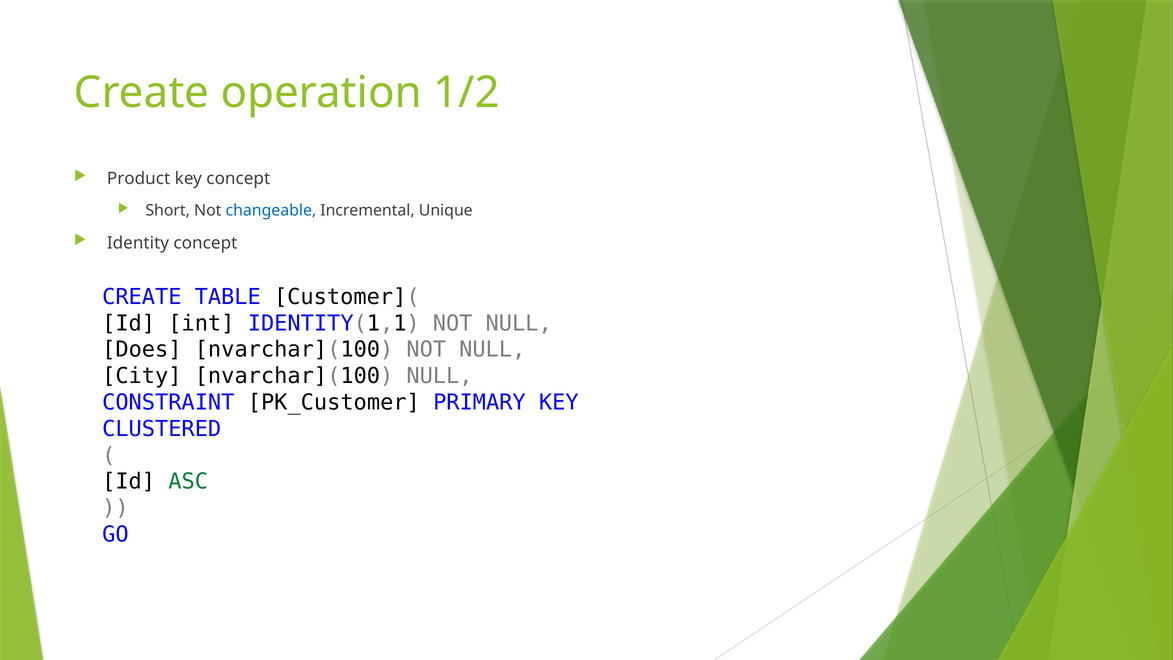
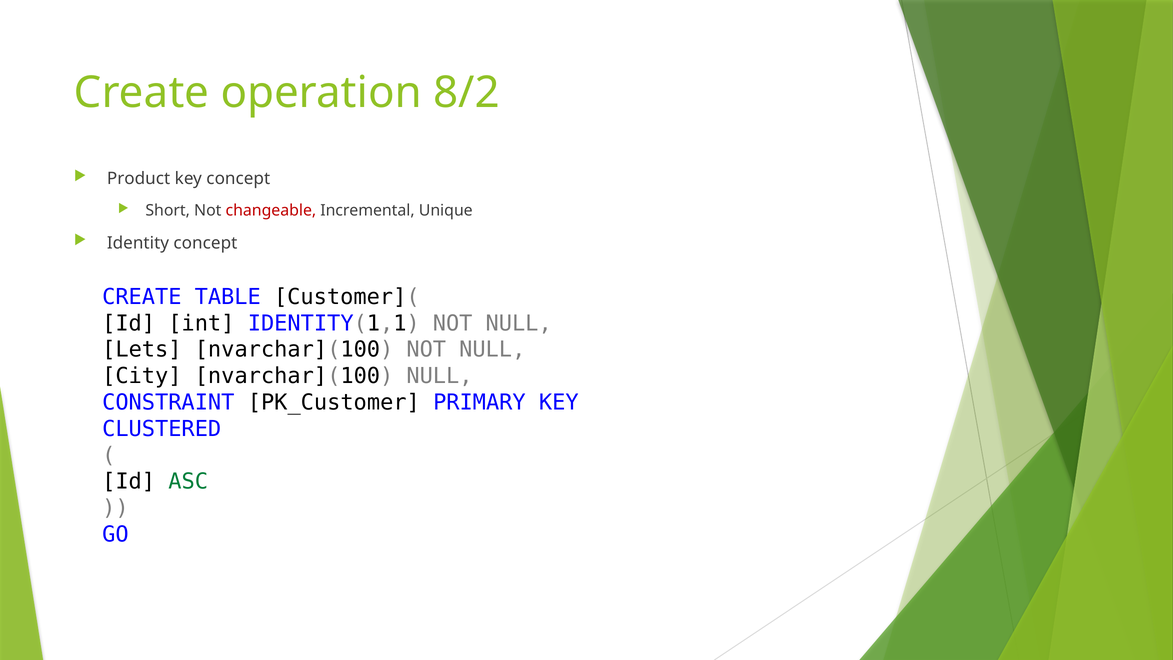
1/2: 1/2 -> 8/2
changeable colour: blue -> red
Does: Does -> Lets
